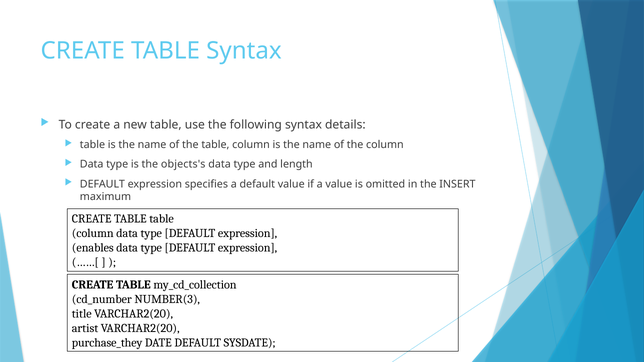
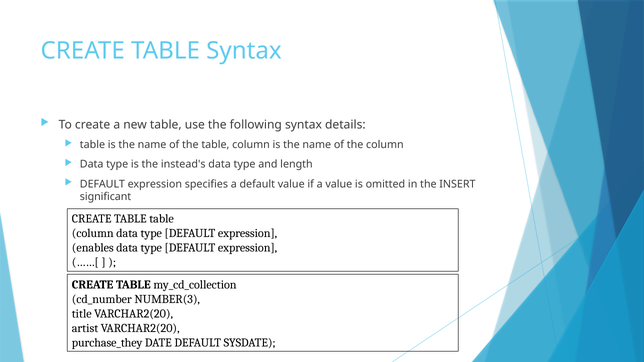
objects's: objects's -> instead's
maximum: maximum -> significant
